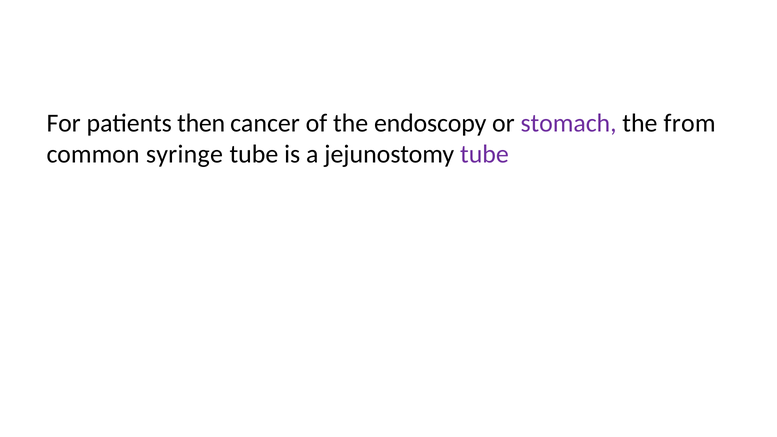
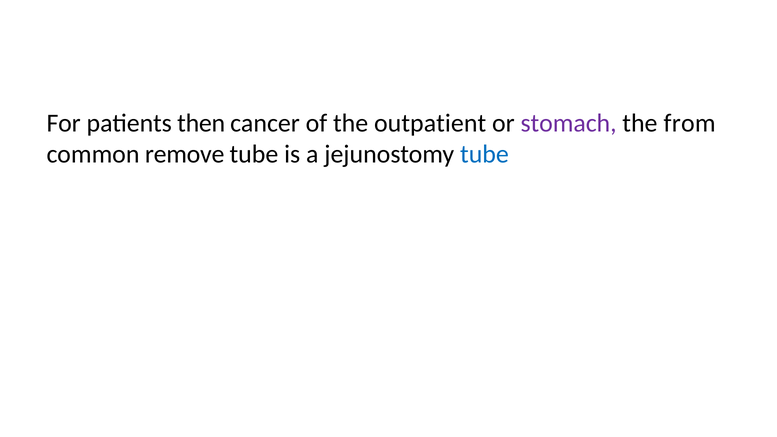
endoscopy: endoscopy -> outpatient
syringe: syringe -> remove
tube at (484, 154) colour: purple -> blue
